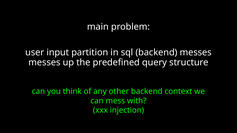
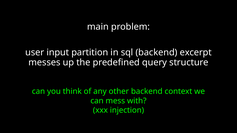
backend messes: messes -> excerpt
